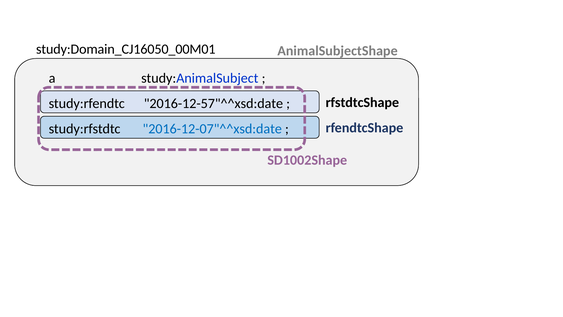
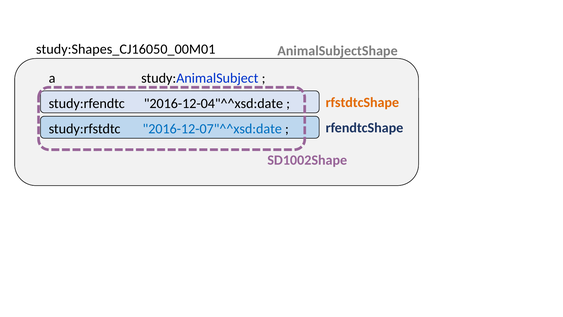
study:Domain_CJ16050_00M01: study:Domain_CJ16050_00M01 -> study:Shapes_CJ16050_00M01
rfstdtcShape colour: black -> orange
2016-12-57"^^xsd:date: 2016-12-57"^^xsd:date -> 2016-12-04"^^xsd:date
